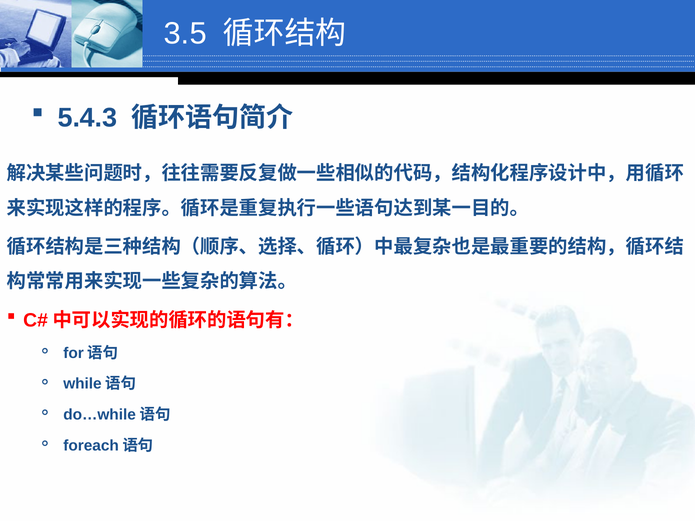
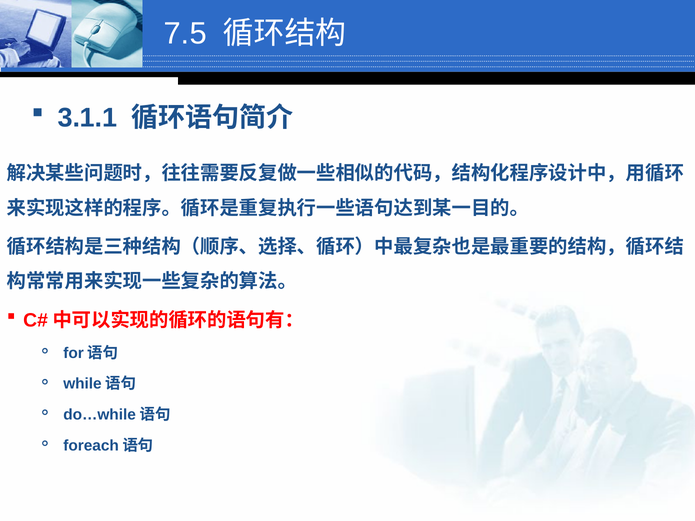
3.5: 3.5 -> 7.5
5.4.3: 5.4.3 -> 3.1.1
